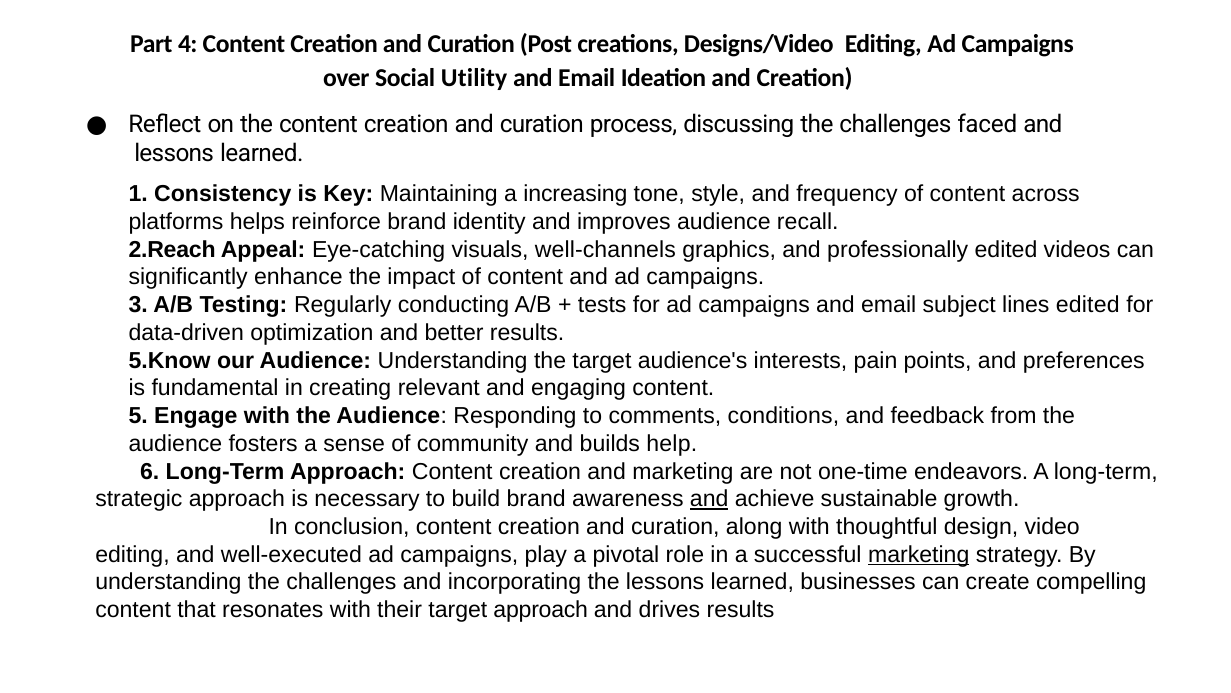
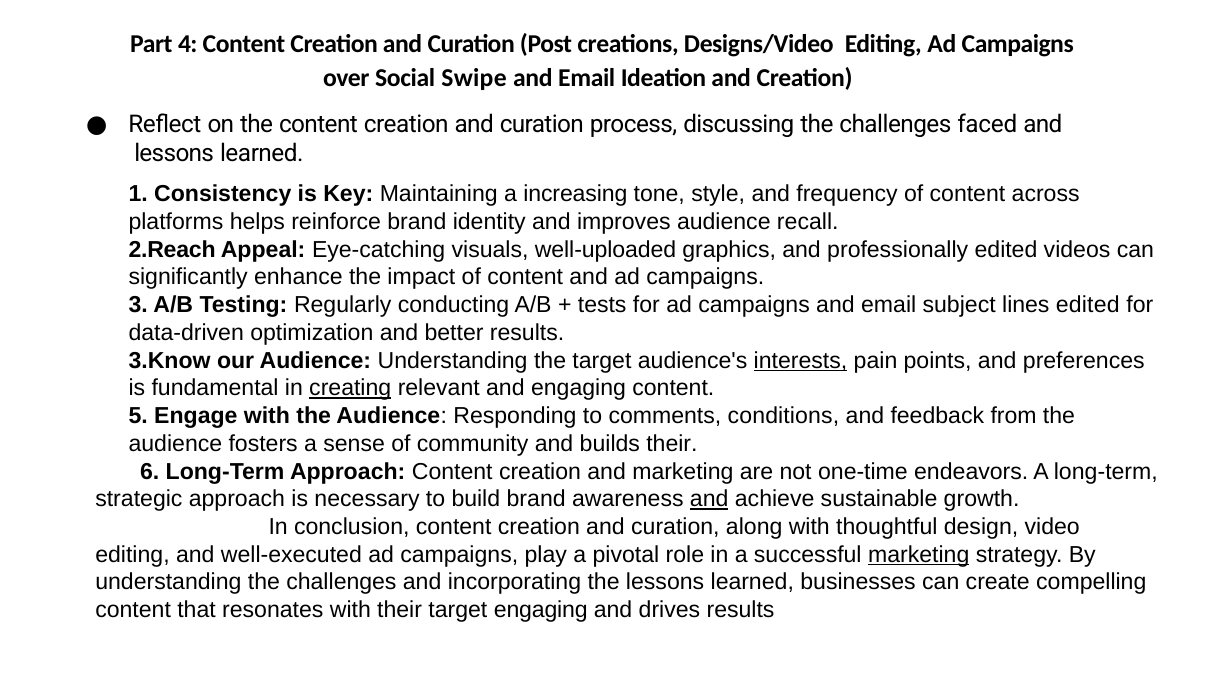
Utility: Utility -> Swipe
well-channels: well-channels -> well-uploaded
5.Know: 5.Know -> 3.Know
interests underline: none -> present
creating underline: none -> present
builds help: help -> their
target approach: approach -> engaging
